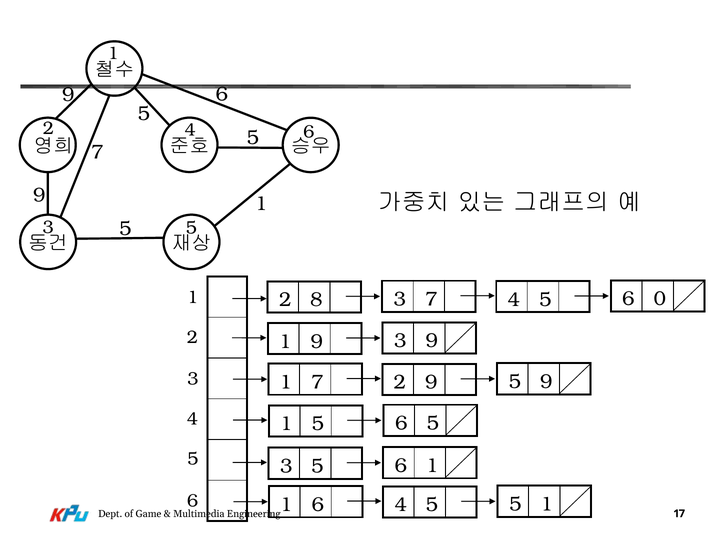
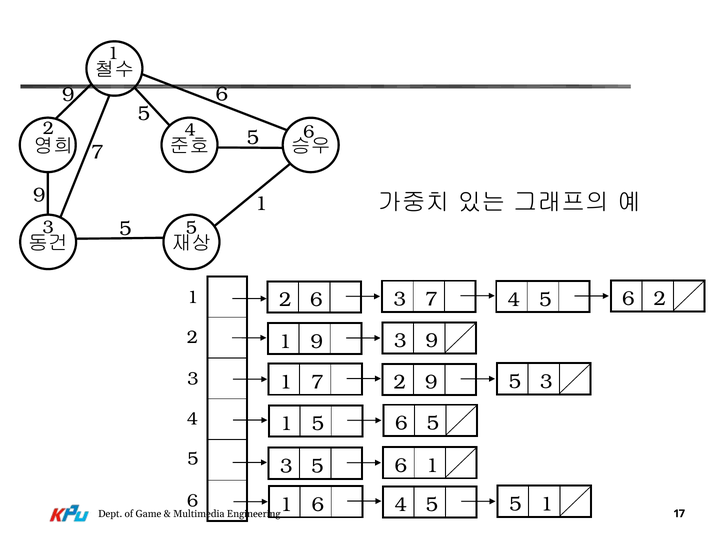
2 8: 8 -> 6
6 0: 0 -> 2
9 5 9: 9 -> 3
